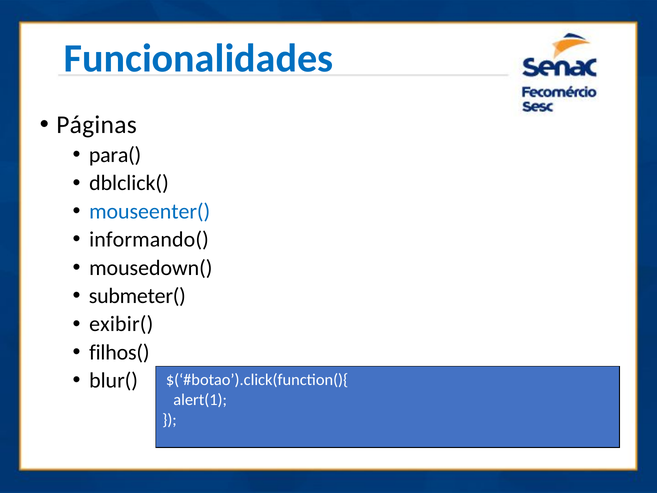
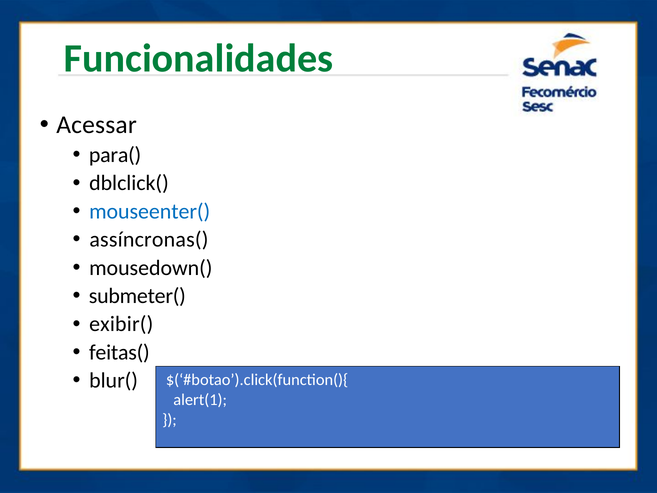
Funcionalidades colour: blue -> green
Páginas: Páginas -> Acessar
informando(: informando( -> assíncronas(
filhos(: filhos( -> feitas(
